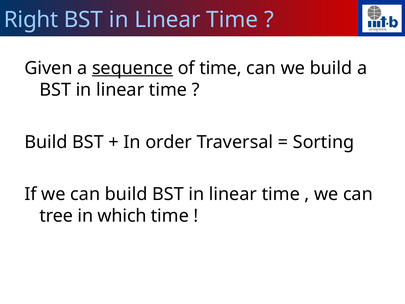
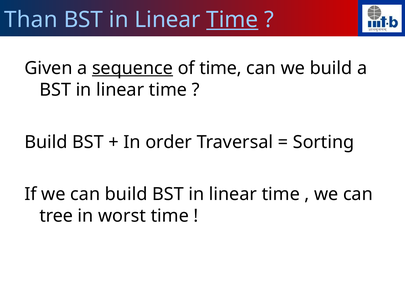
Right: Right -> Than
Time at (232, 20) underline: none -> present
which: which -> worst
